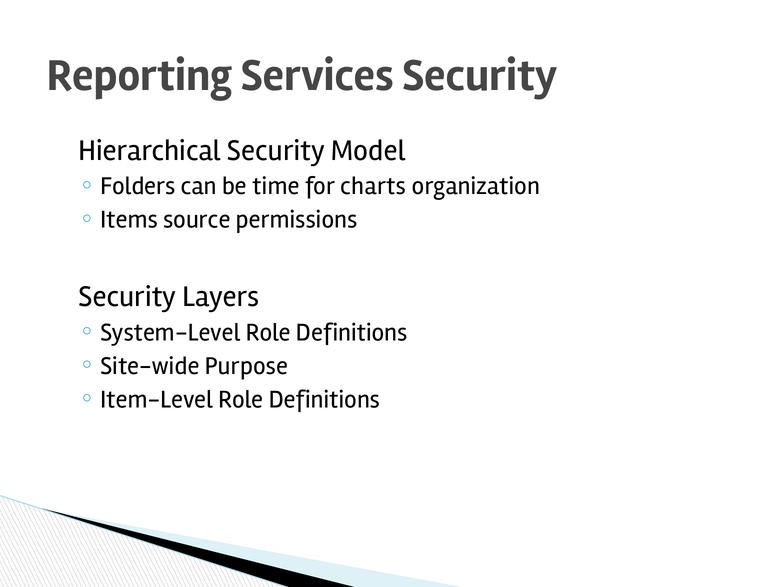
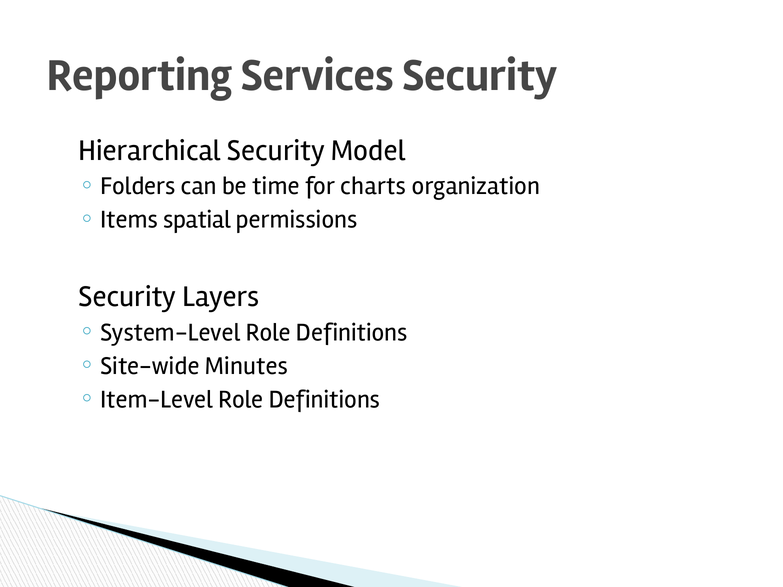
source: source -> spatial
Purpose: Purpose -> Minutes
